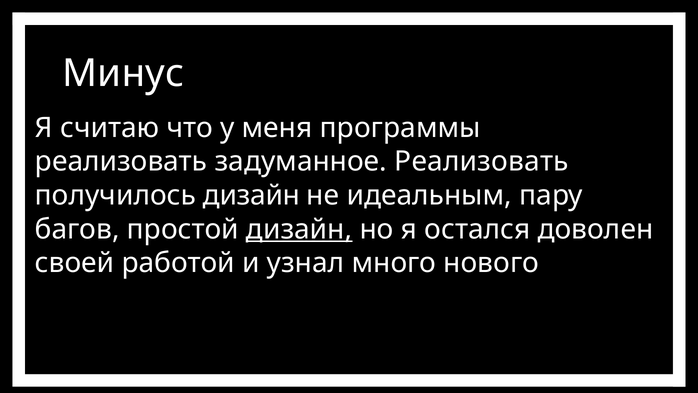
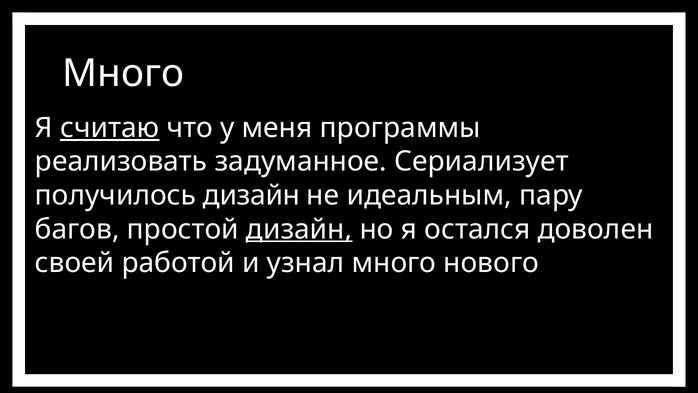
Минус at (123, 73): Минус -> Много
считаю underline: none -> present
задуманное Реализовать: Реализовать -> Сериализует
